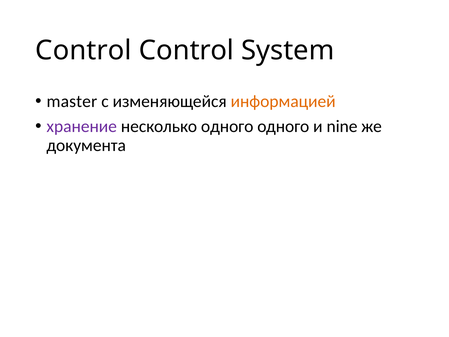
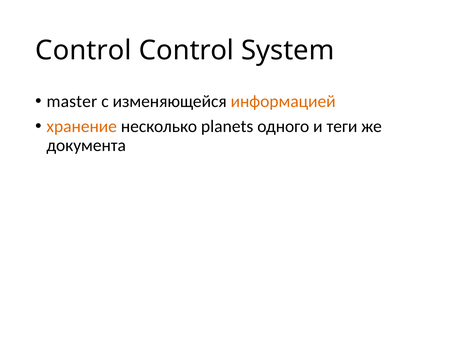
хранение colour: purple -> orange
несколько одного: одного -> planets
nine: nine -> теги
